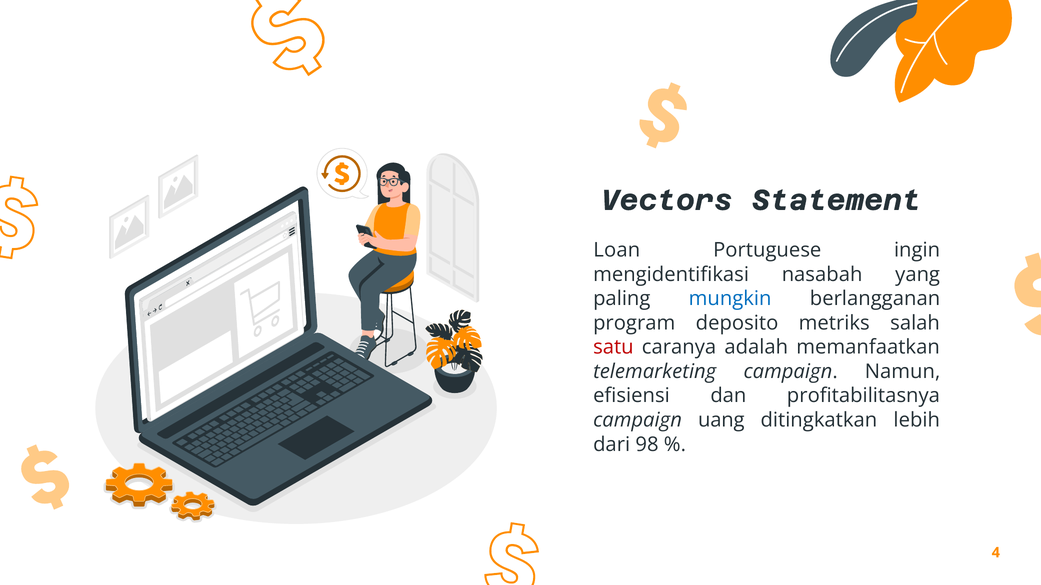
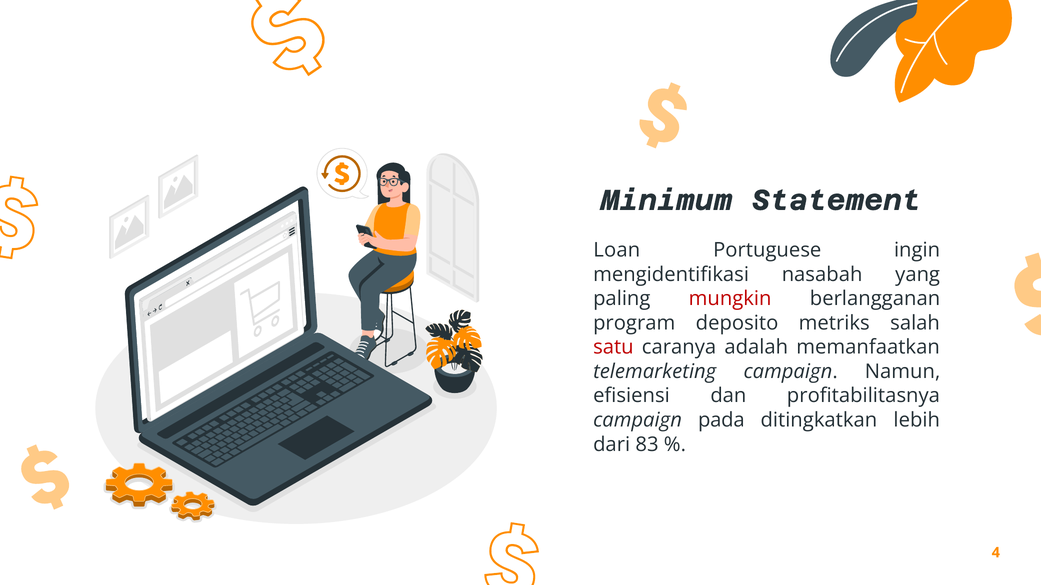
Vectors: Vectors -> Minimum
mungkin colour: blue -> red
uang: uang -> pada
98: 98 -> 83
